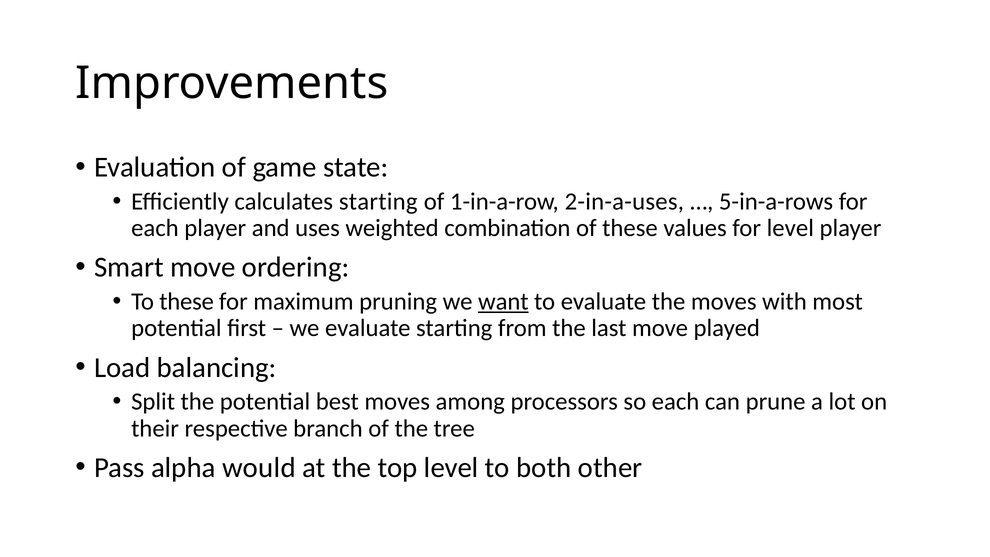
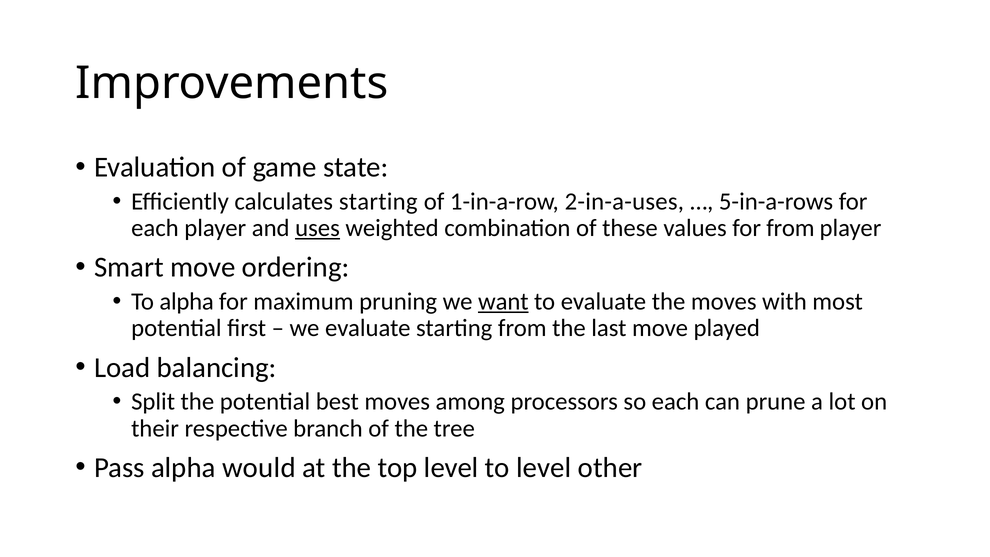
uses underline: none -> present
for level: level -> from
To these: these -> alpha
to both: both -> level
